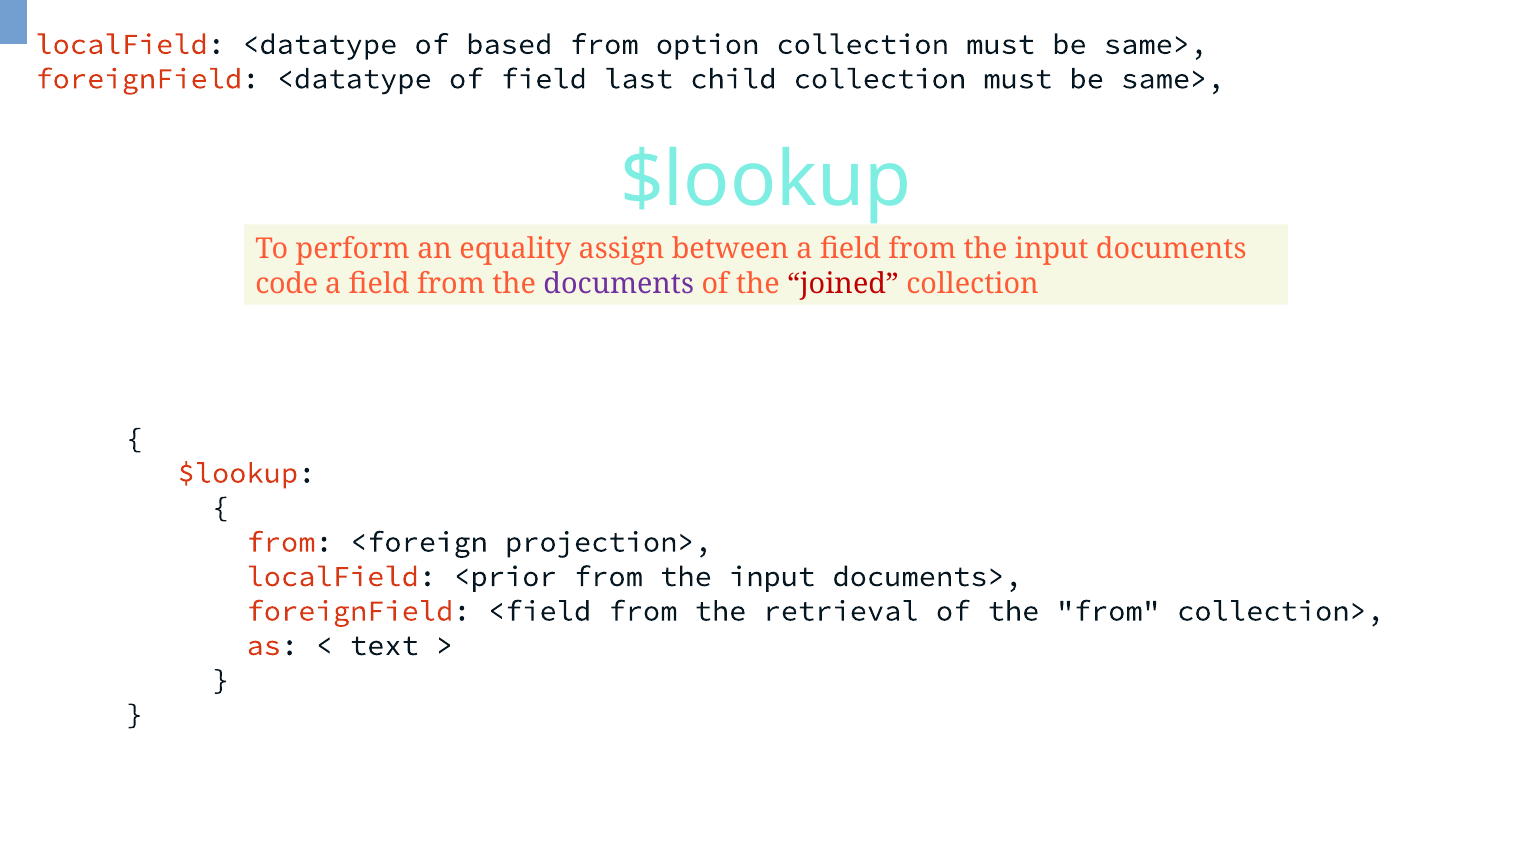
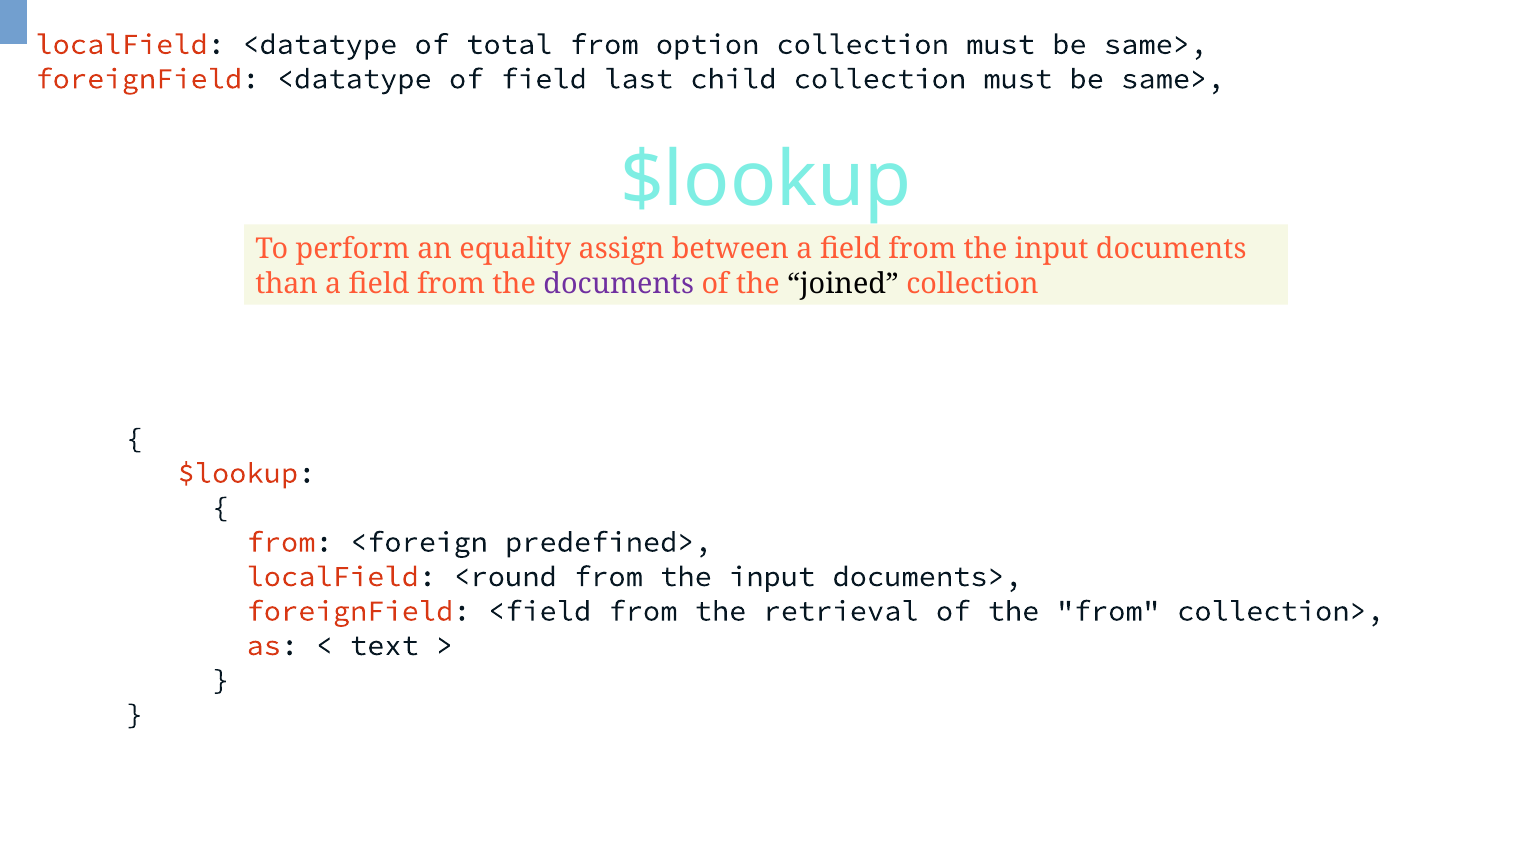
based: based -> total
code: code -> than
joined colour: red -> black
projection>: projection> -> predefined>
<prior: <prior -> <round
